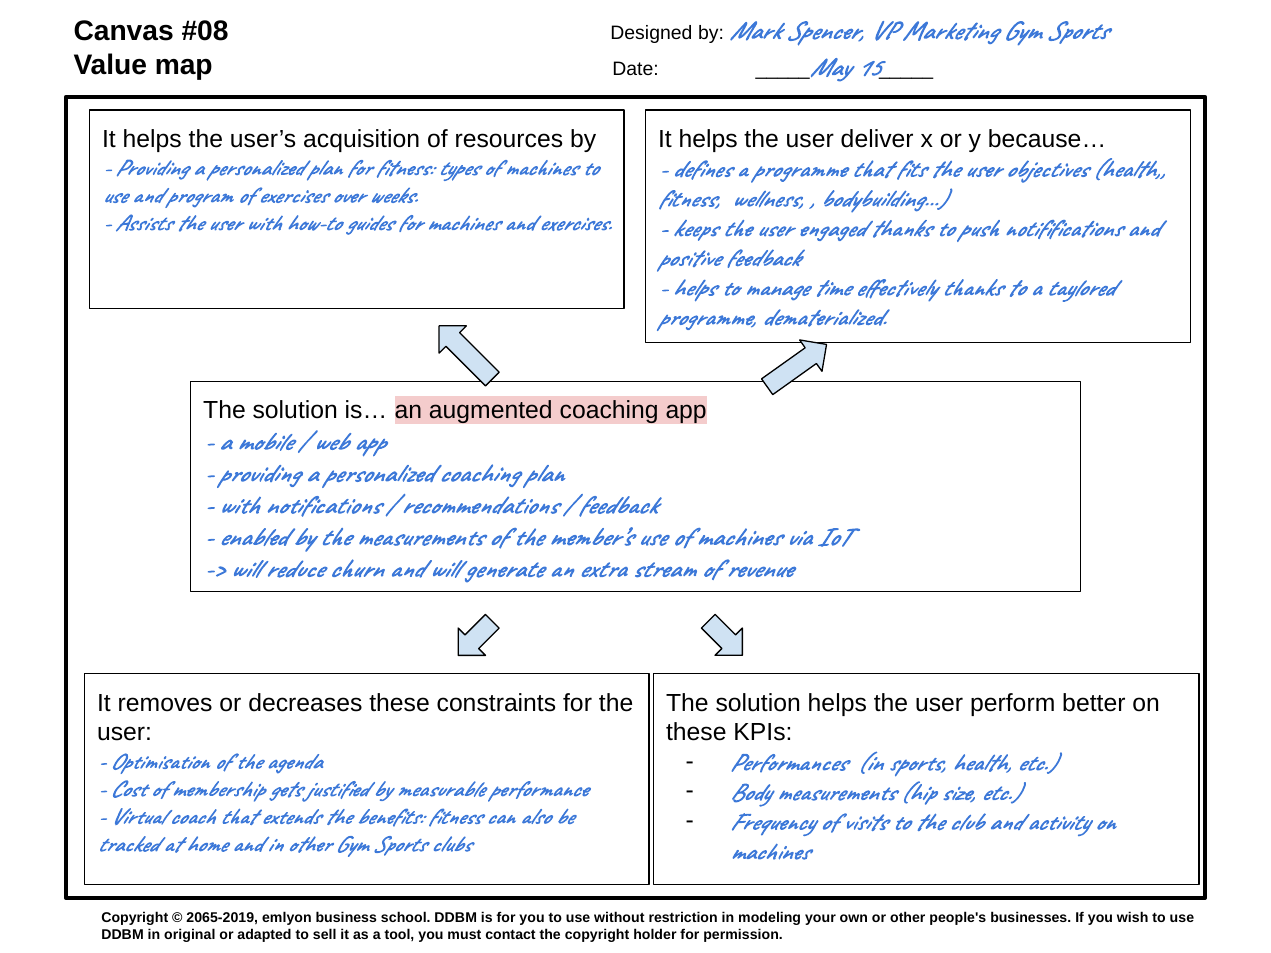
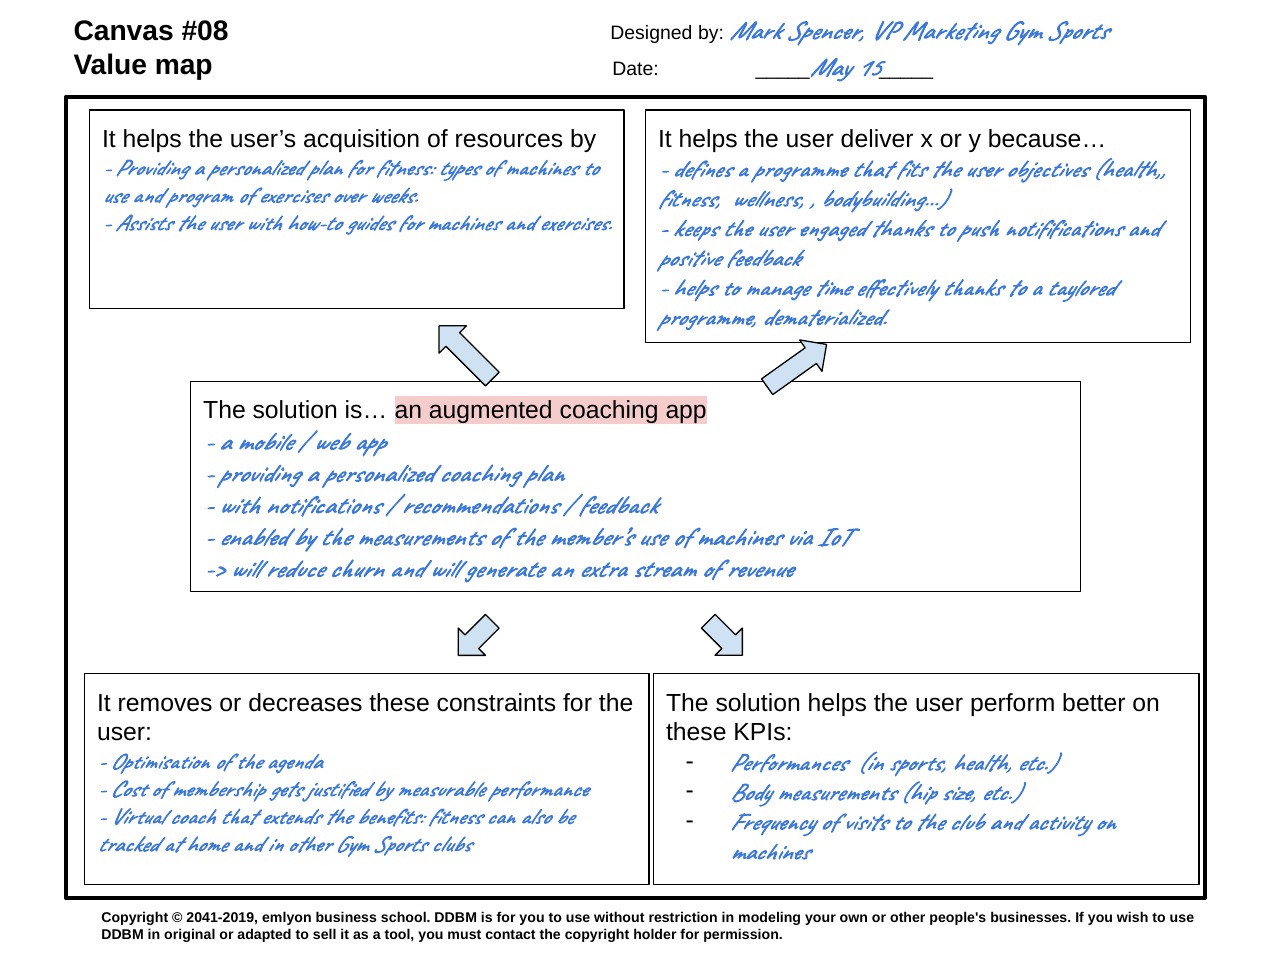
2065-2019: 2065-2019 -> 2041-2019
